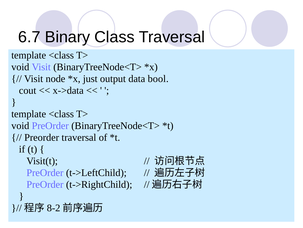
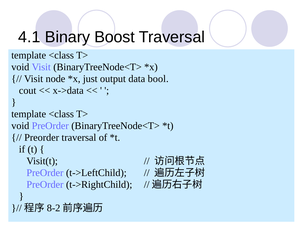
6.7: 6.7 -> 4.1
Class: Class -> Boost
